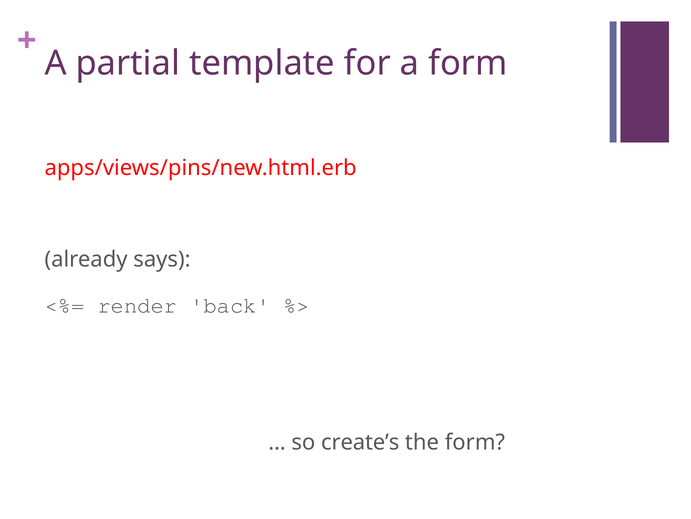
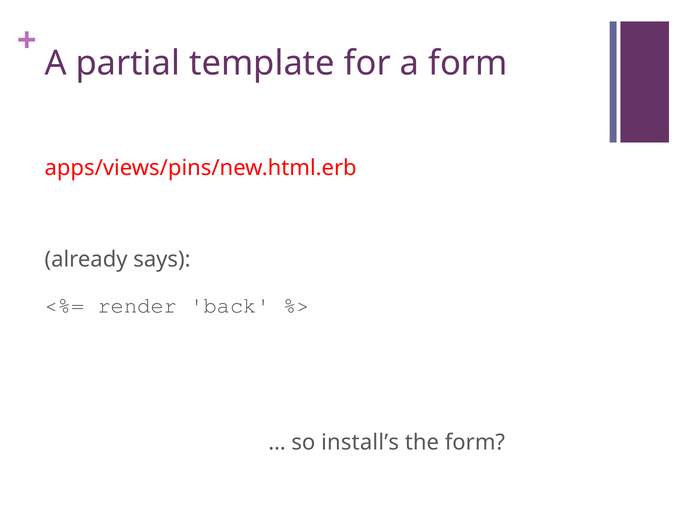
create’s: create’s -> install’s
